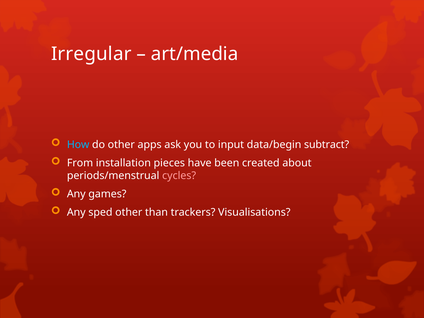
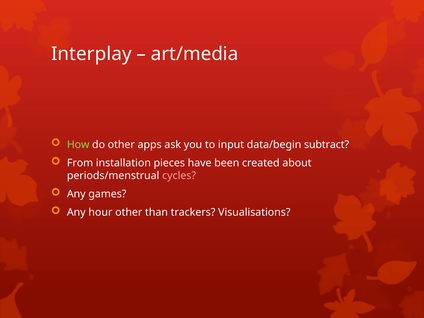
Irregular: Irregular -> Interplay
How colour: light blue -> light green
sped: sped -> hour
